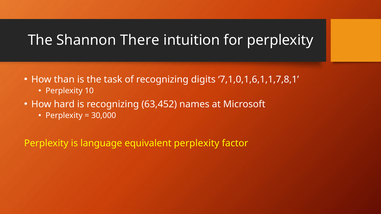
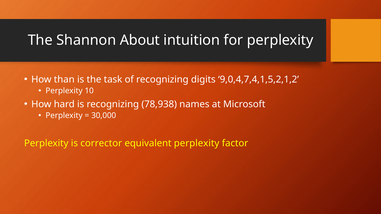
There: There -> About
7,1,0,1,6,1,1,7,8,1: 7,1,0,1,6,1,1,7,8,1 -> 9,0,4,7,4,1,5,2,1,2
63,452: 63,452 -> 78,938
language: language -> corrector
